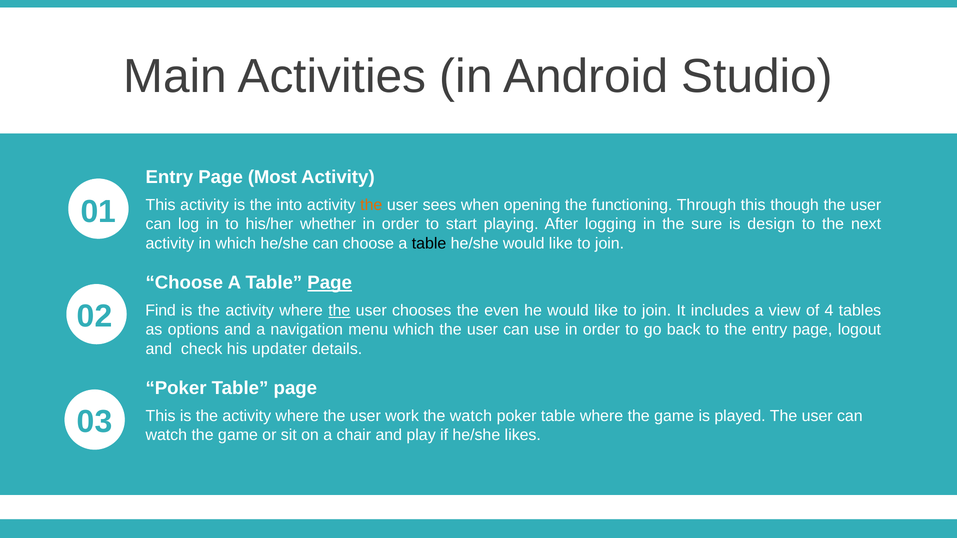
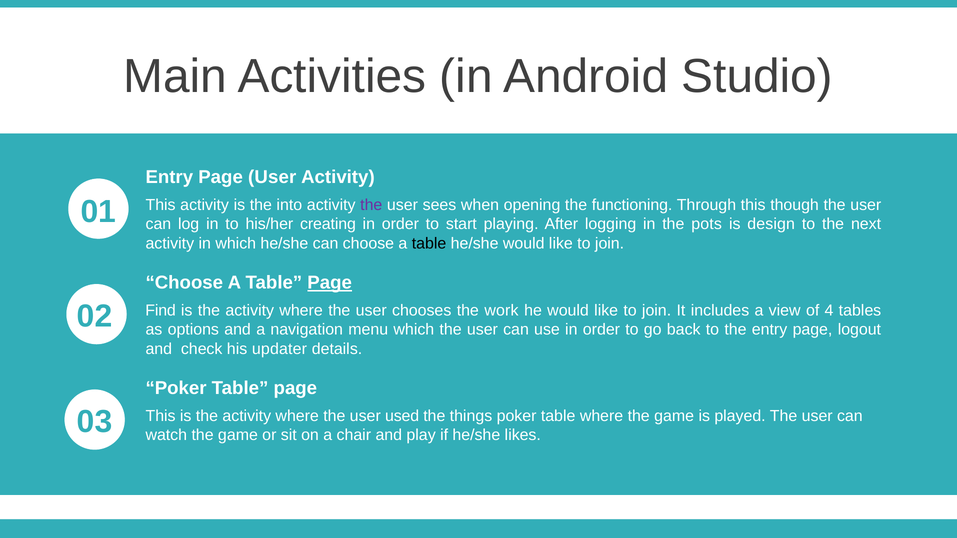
Page Most: Most -> User
the at (371, 205) colour: orange -> purple
whether: whether -> creating
sure: sure -> pots
the at (339, 311) underline: present -> none
even: even -> work
work: work -> used
the watch: watch -> things
